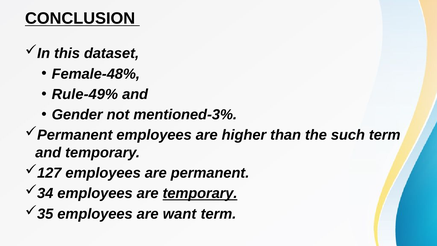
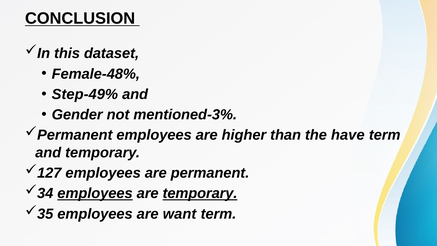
Rule-49%: Rule-49% -> Step-49%
such: such -> have
employees at (95, 193) underline: none -> present
